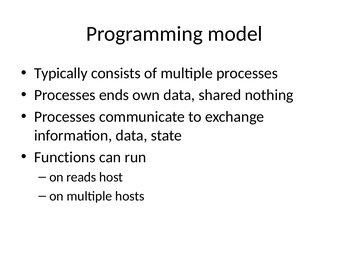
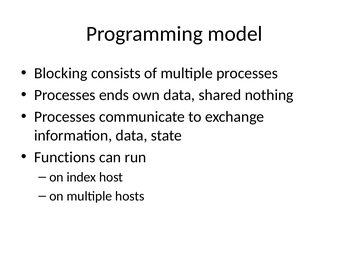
Typically: Typically -> Blocking
reads: reads -> index
